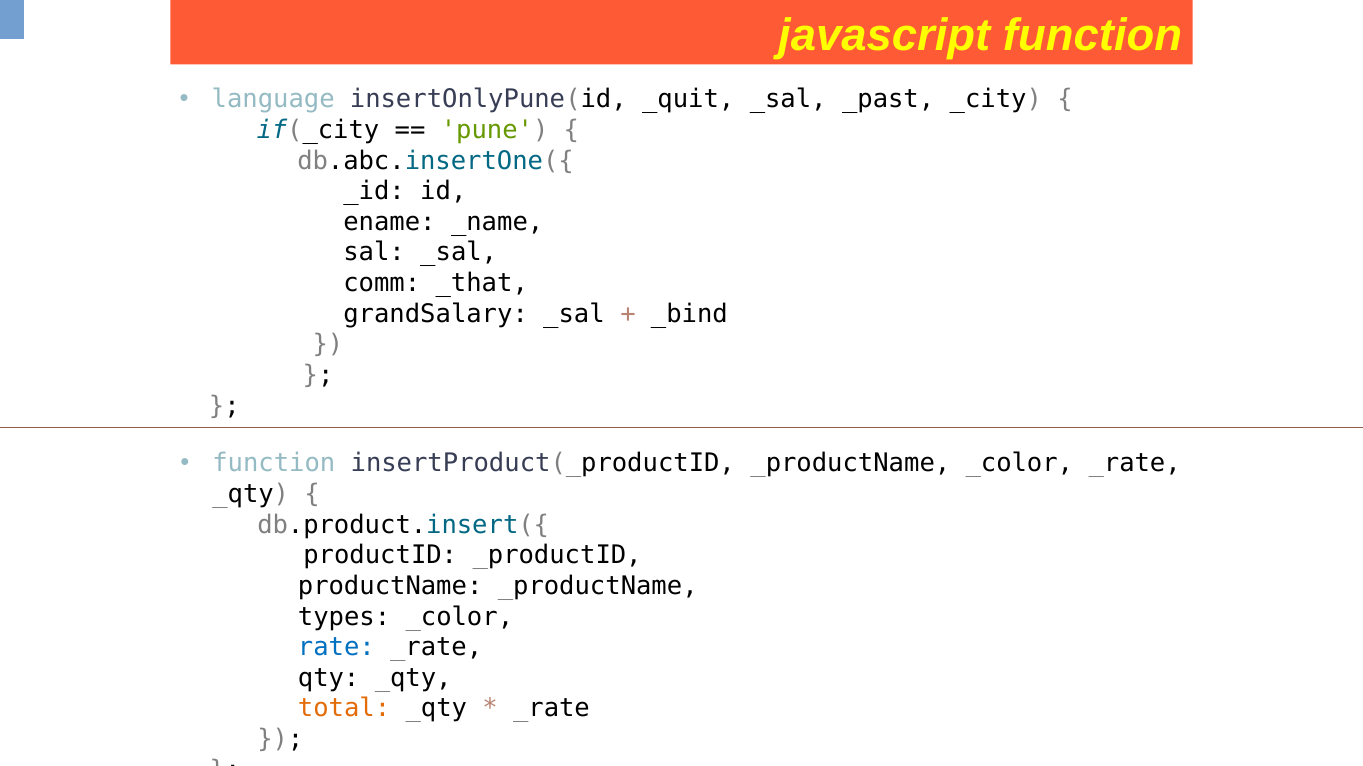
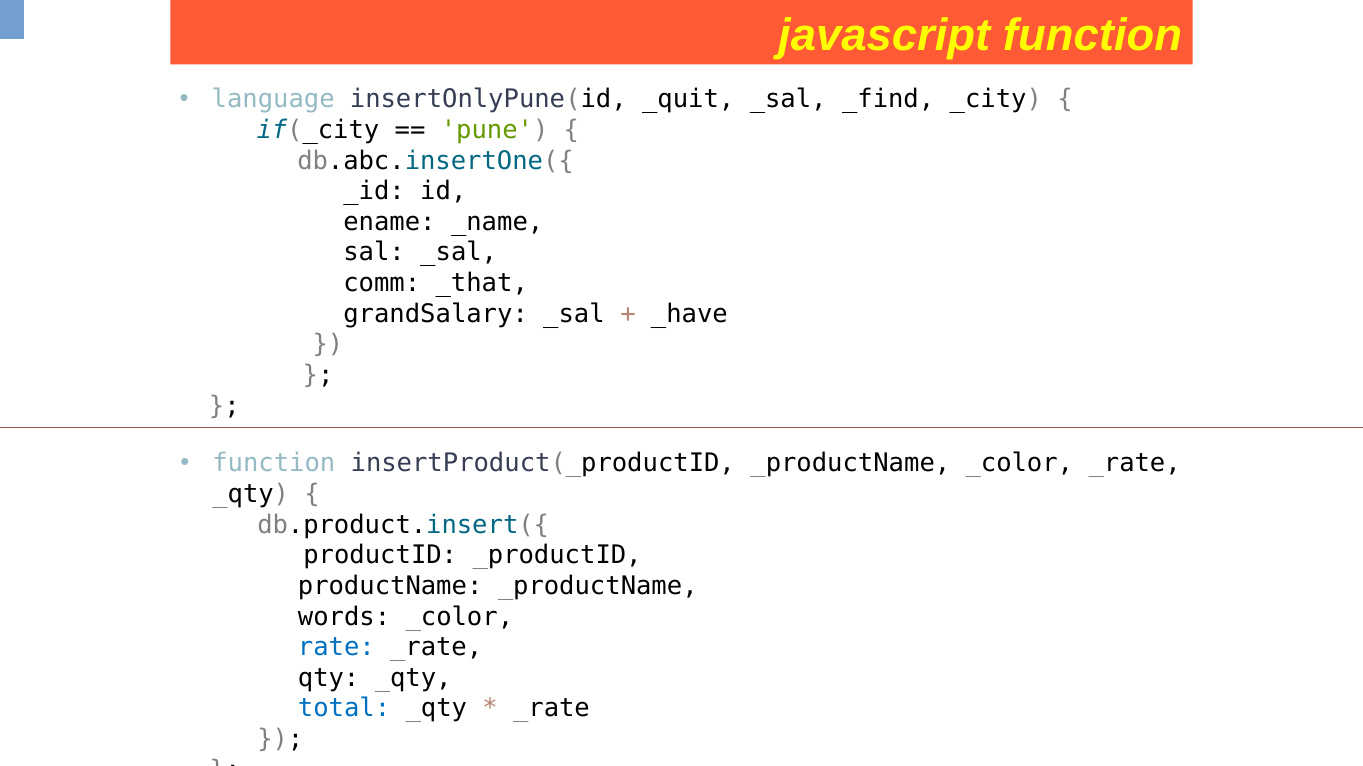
_past: _past -> _find
_bind: _bind -> _have
types: types -> words
total colour: orange -> blue
